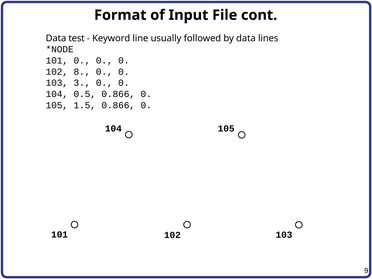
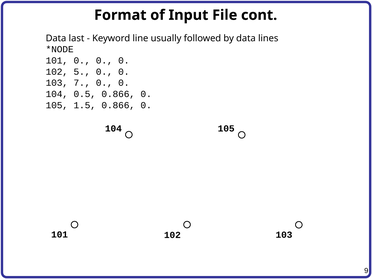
test: test -> last
8: 8 -> 5
3: 3 -> 7
